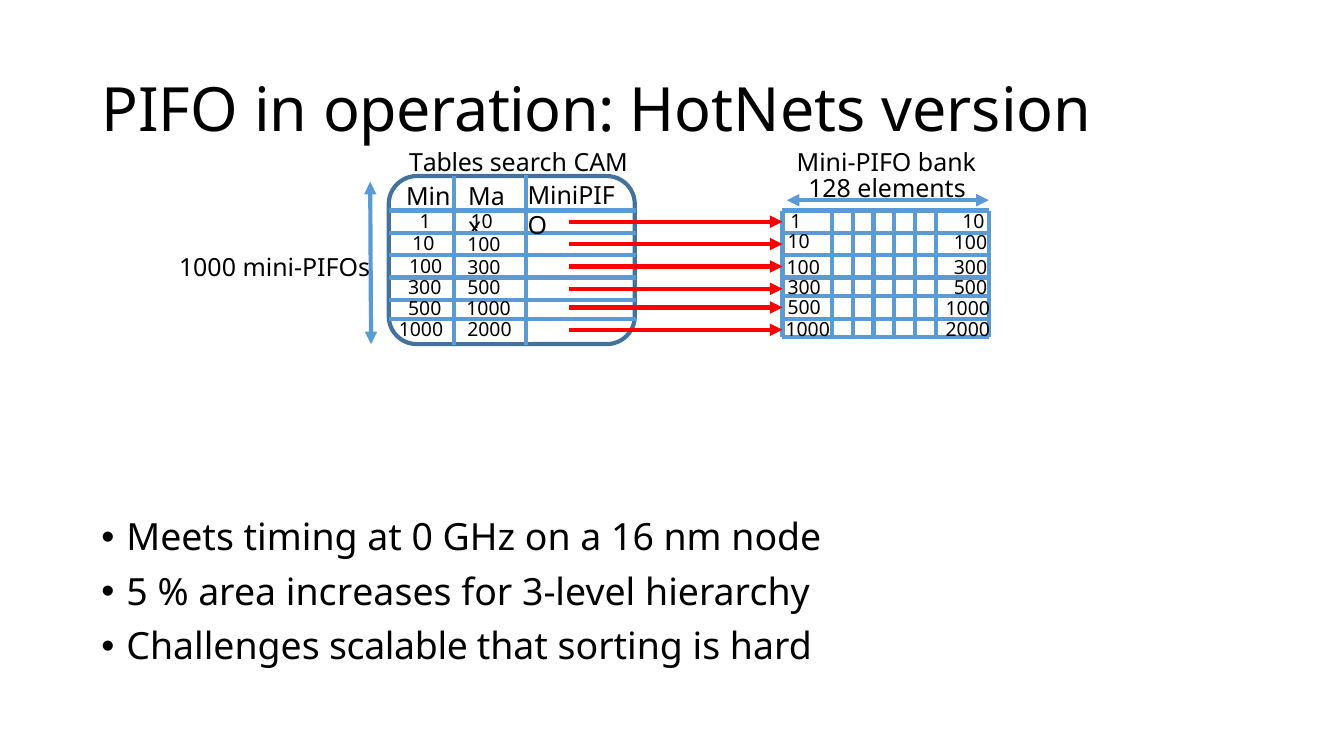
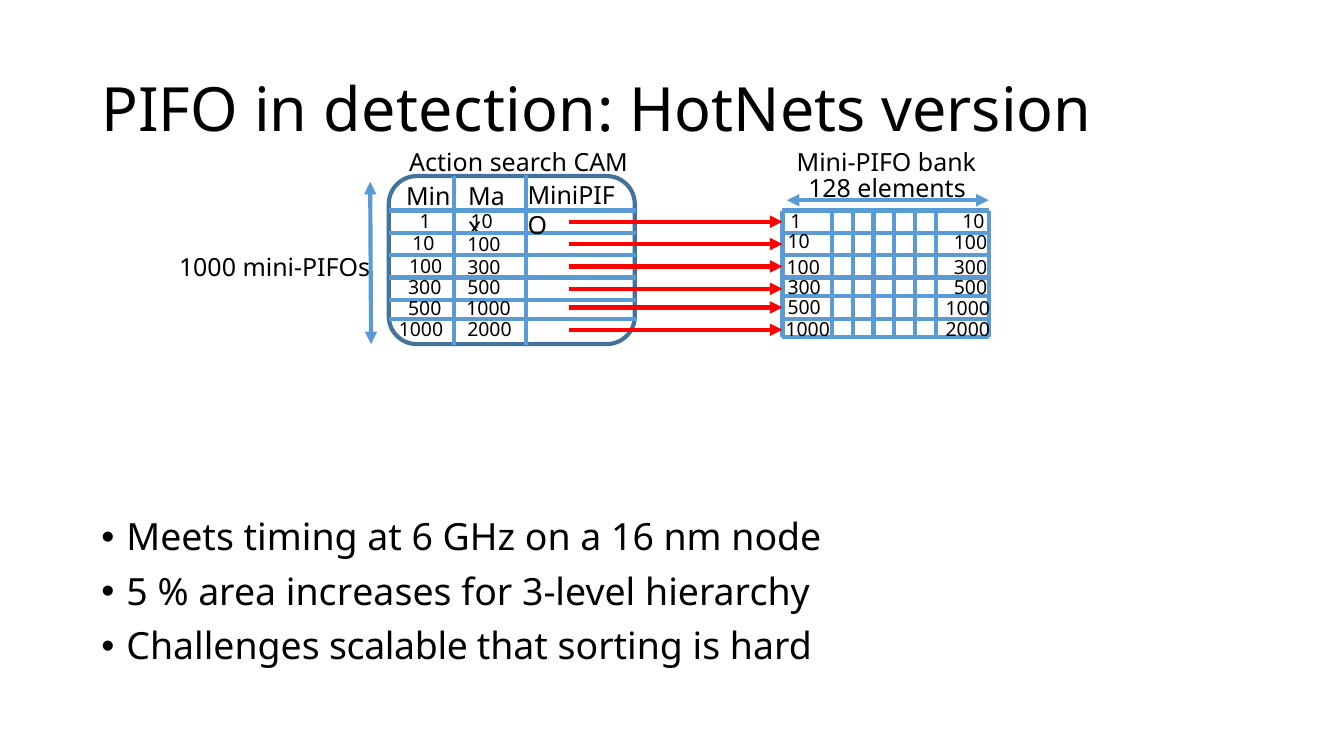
operation: operation -> detection
Tables: Tables -> Action
0: 0 -> 6
